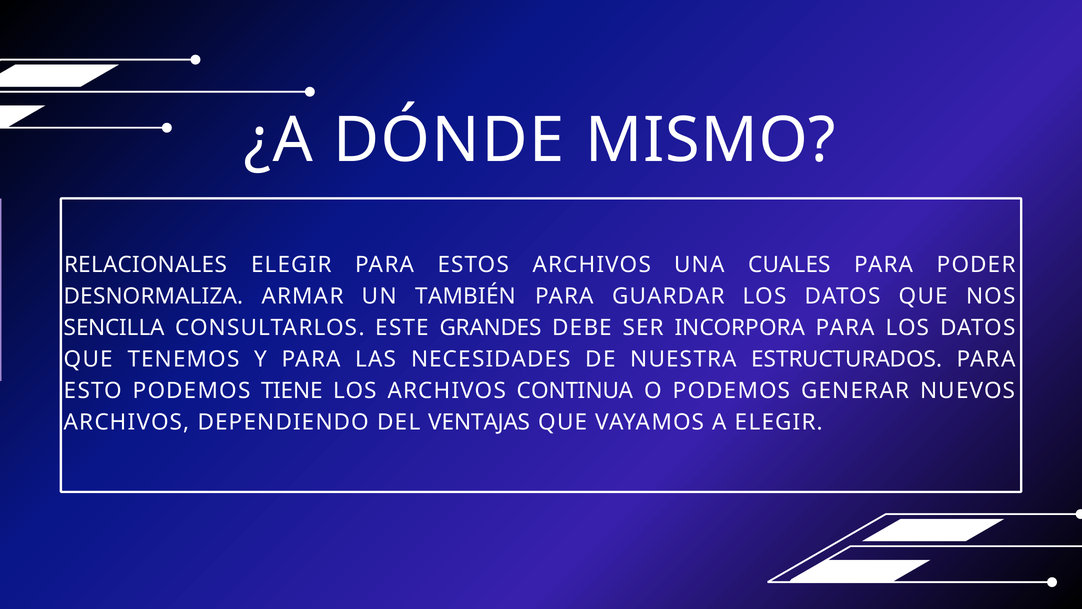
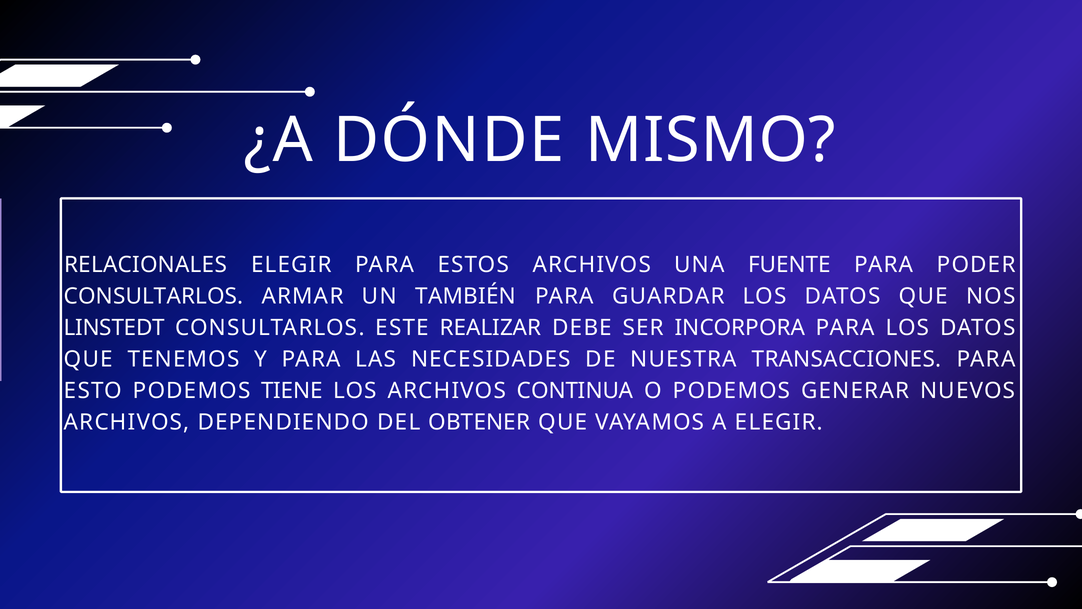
CUALES: CUALES -> FUENTE
DESNORMALIZA at (154, 296): DESNORMALIZA -> CONSULTARLOS
SENCILLA: SENCILLA -> LINSTEDT
GRANDES: GRANDES -> REALIZAR
ESTRUCTURADOS: ESTRUCTURADOS -> TRANSACCIONES
VENTAJAS: VENTAJAS -> OBTENER
